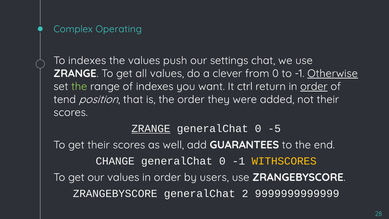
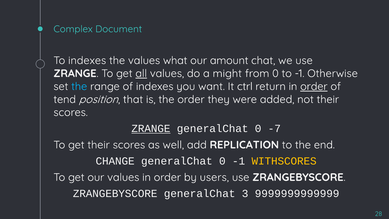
Operating: Operating -> Document
push: push -> what
settings: settings -> amount
all underline: none -> present
clever: clever -> might
Otherwise underline: present -> none
the at (79, 86) colour: light green -> light blue
-5: -5 -> -7
GUARANTEES: GUARANTEES -> REPLICATION
2: 2 -> 3
